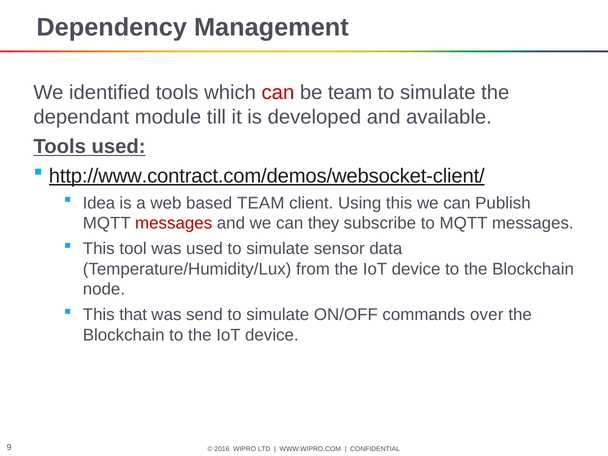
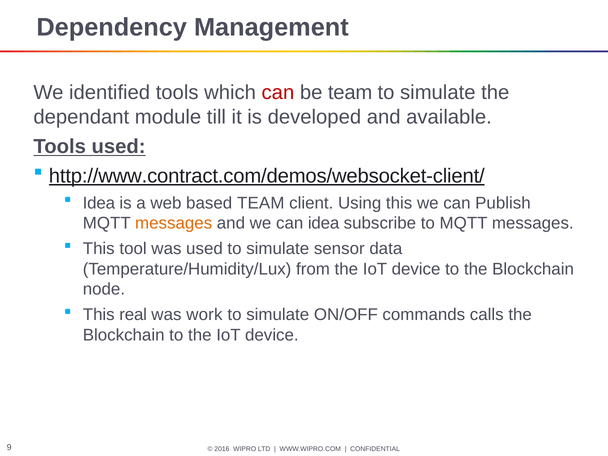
messages at (174, 223) colour: red -> orange
can they: they -> idea
that: that -> real
send: send -> work
over: over -> calls
